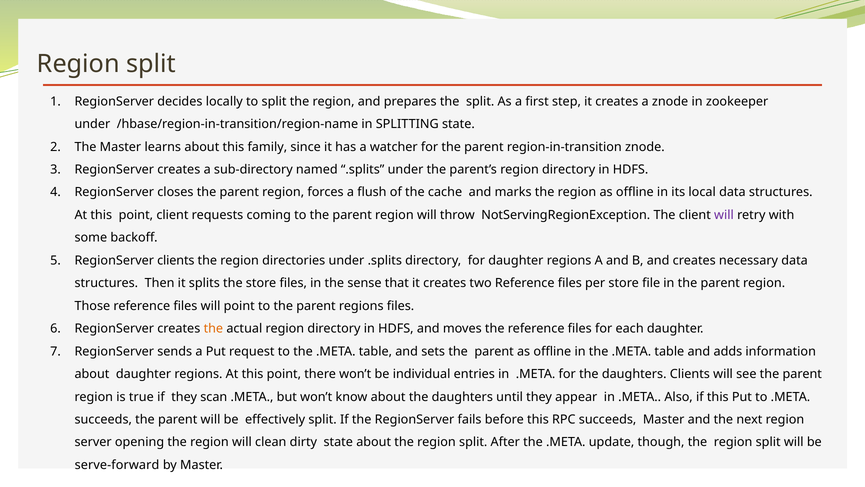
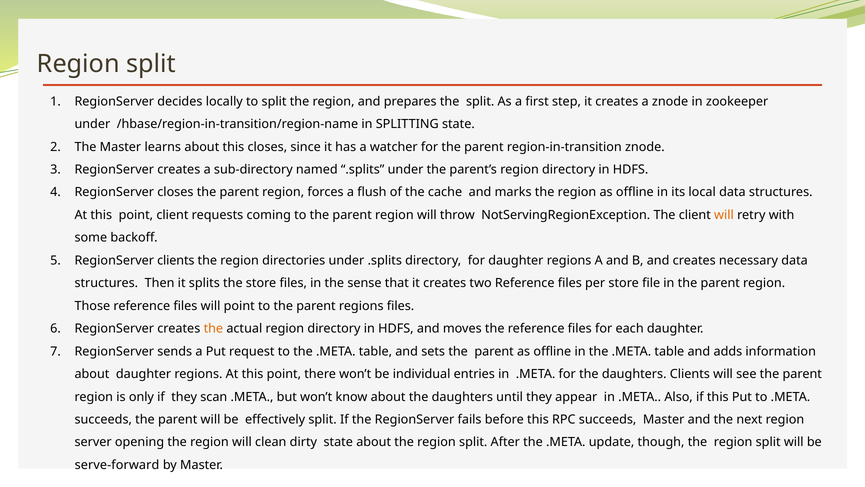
this family: family -> closes
will at (724, 215) colour: purple -> orange
true: true -> only
